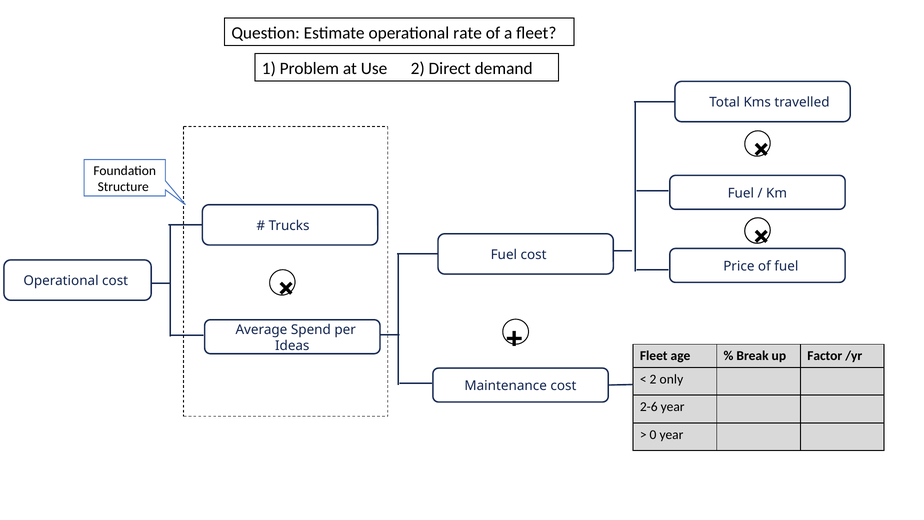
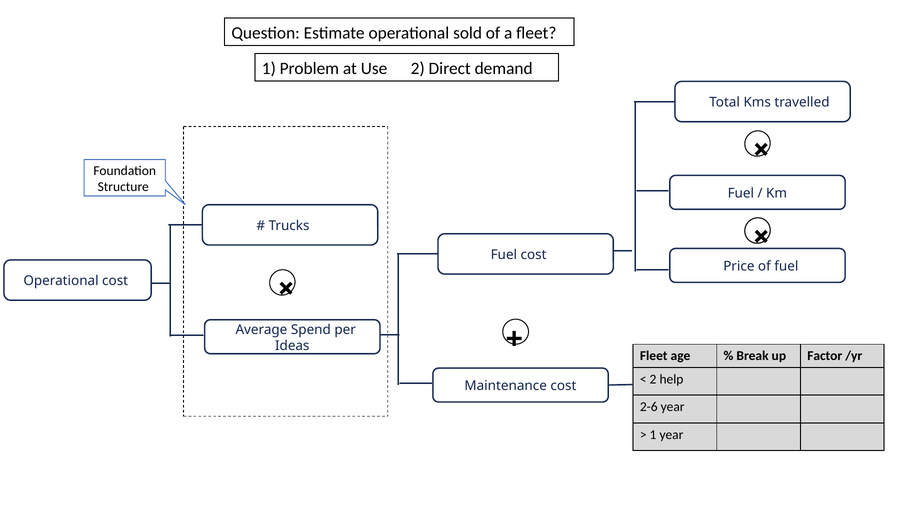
rate: rate -> sold
only: only -> help
0 at (653, 435): 0 -> 1
